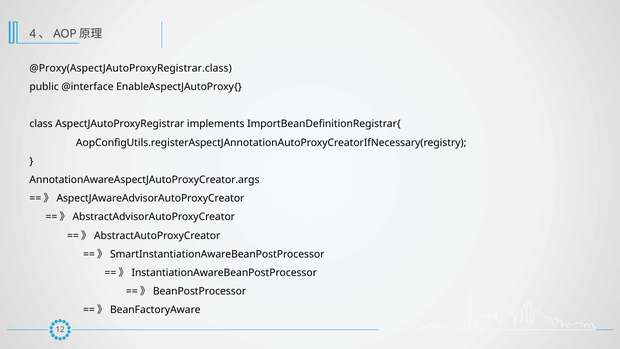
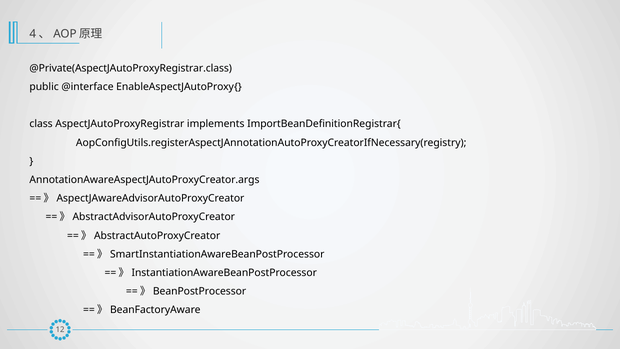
@Proxy(AspectJAutoProxyRegistrar.class: @Proxy(AspectJAutoProxyRegistrar.class -> @Private(AspectJAutoProxyRegistrar.class
